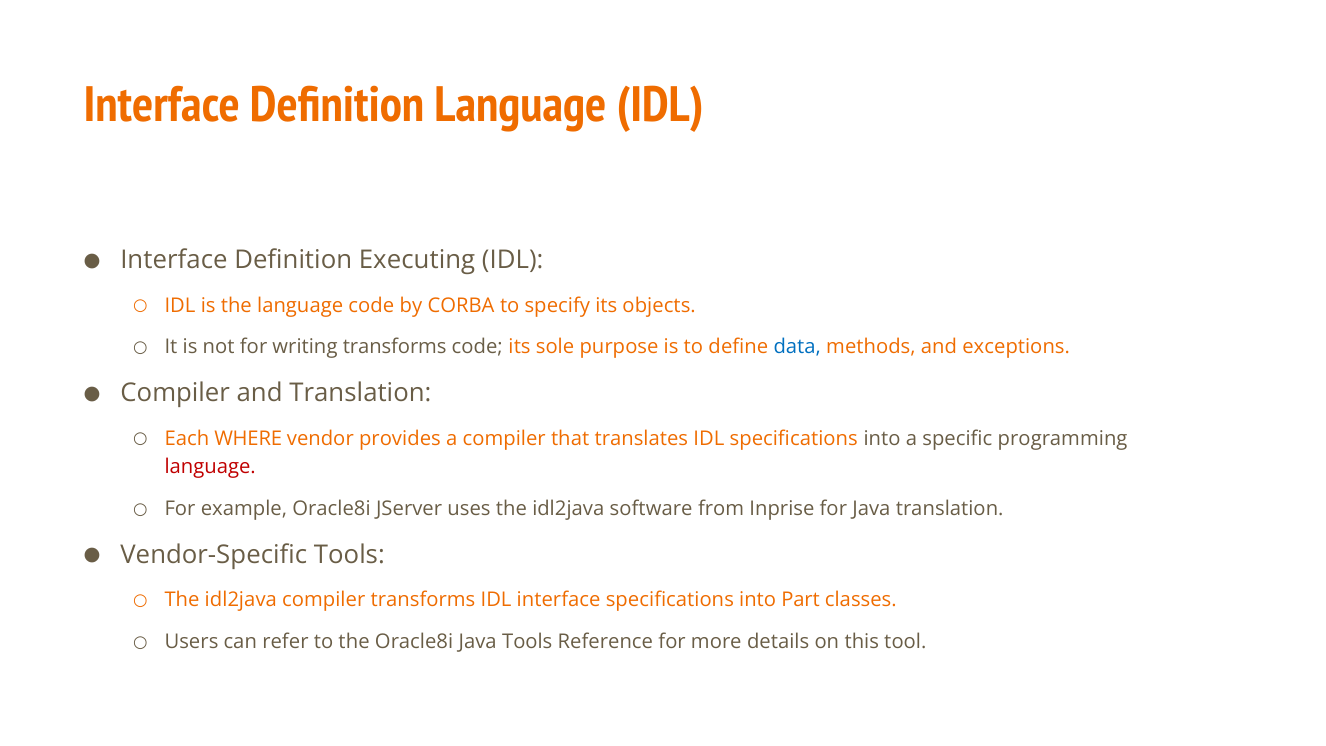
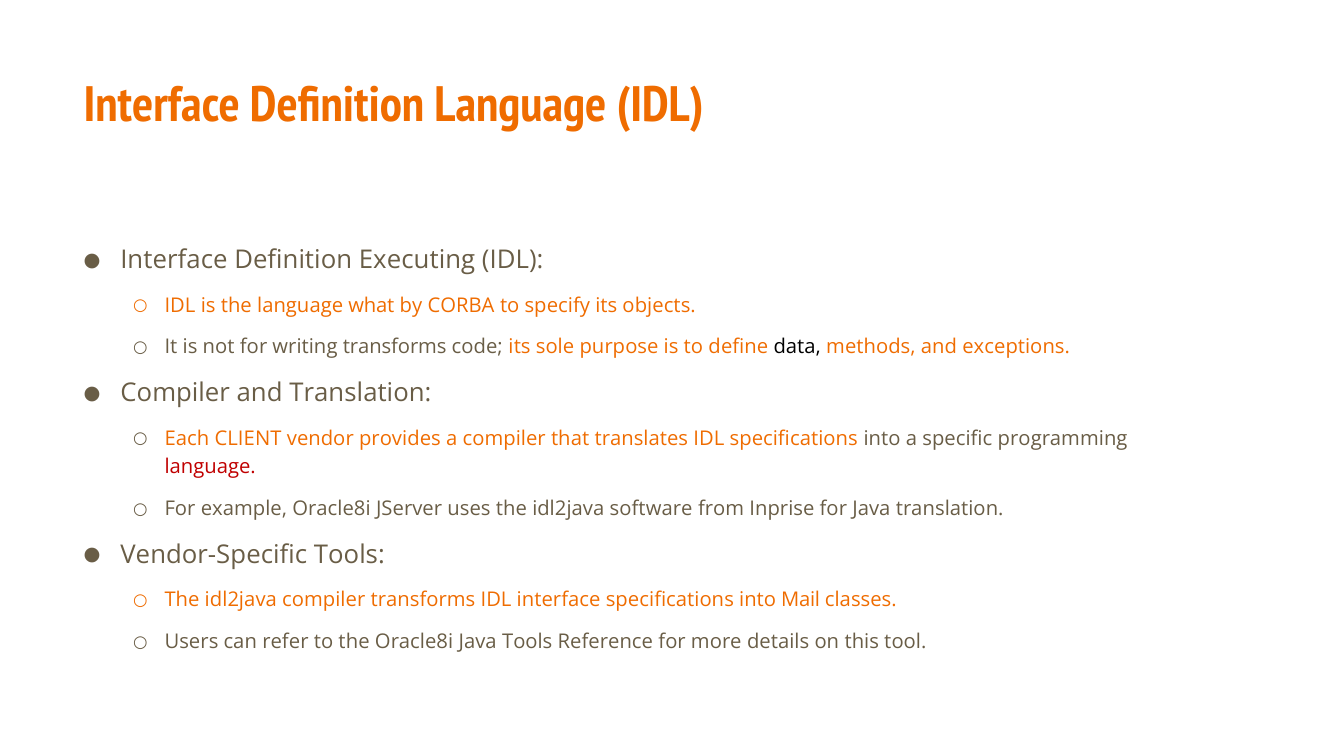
language code: code -> what
data colour: blue -> black
WHERE: WHERE -> CLIENT
Part: Part -> Mail
